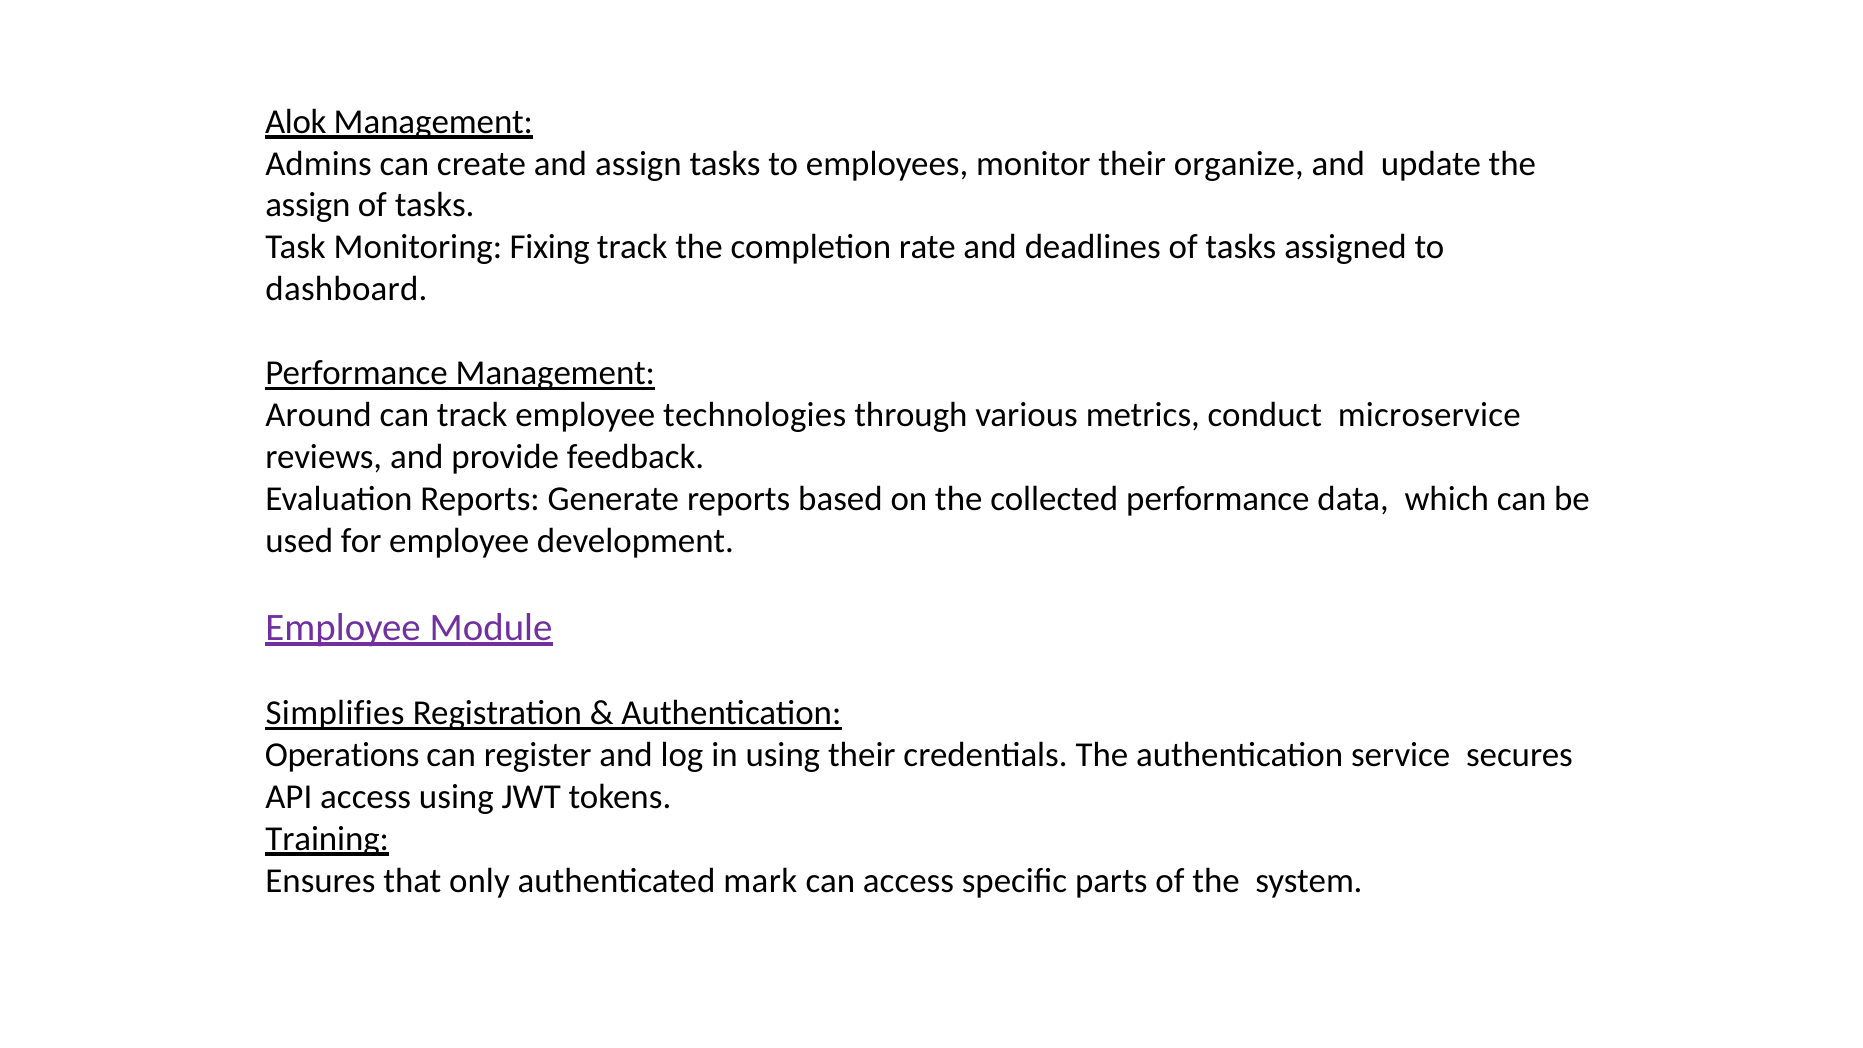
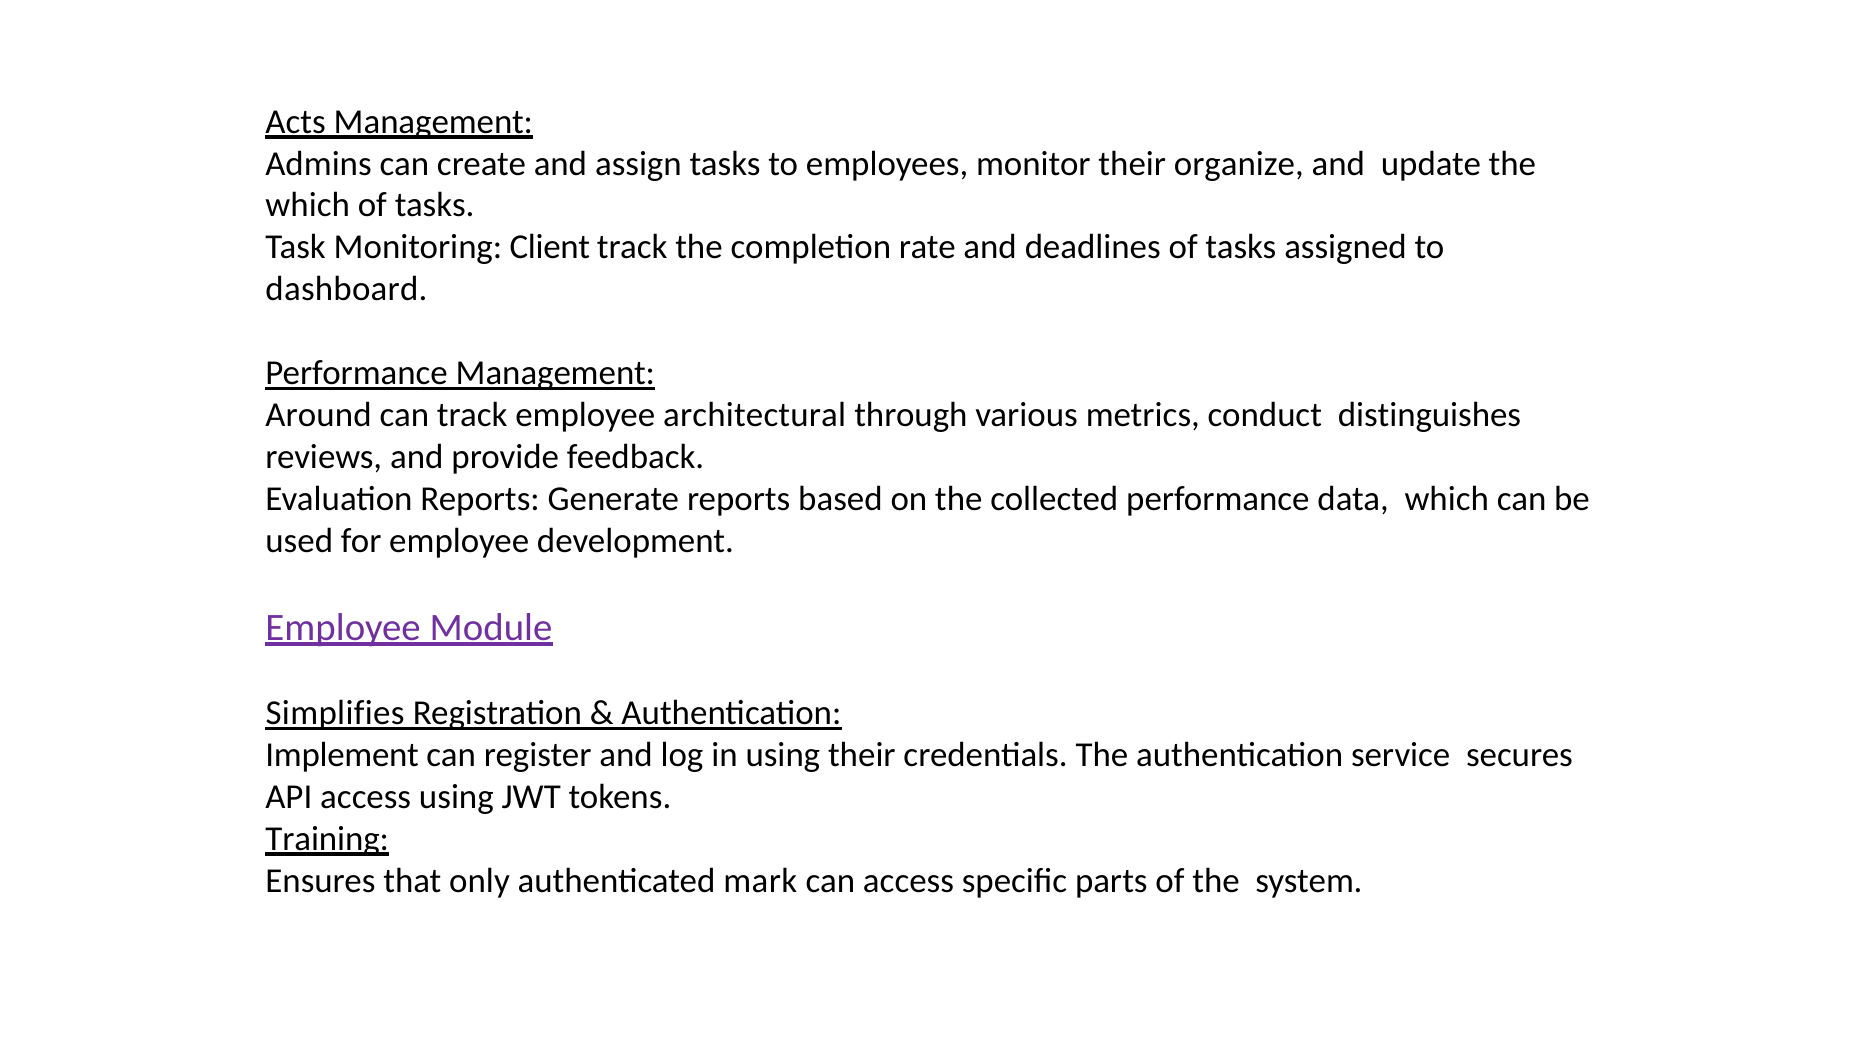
Alok: Alok -> Acts
assign at (308, 205): assign -> which
Fixing: Fixing -> Client
technologies: technologies -> architectural
microservice: microservice -> distinguishes
Operations: Operations -> Implement
